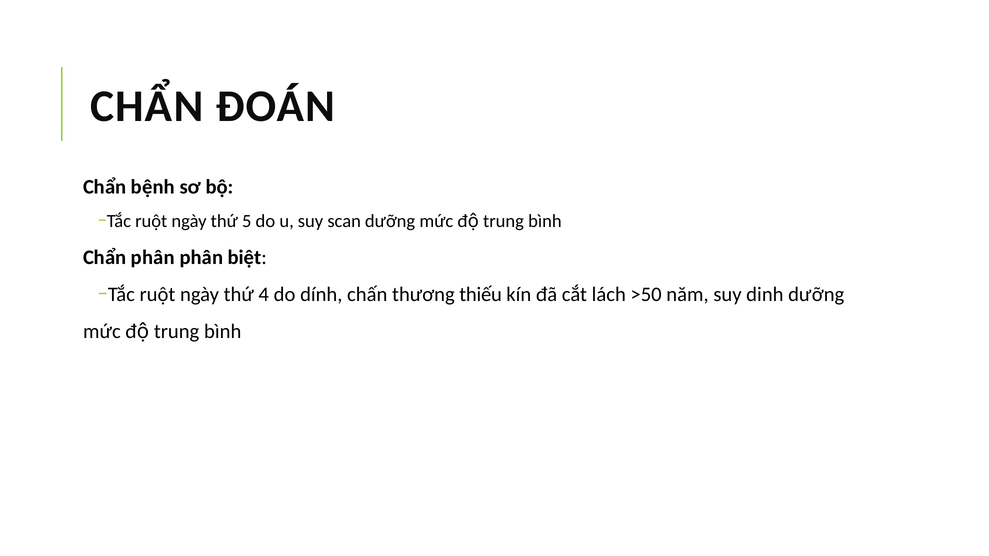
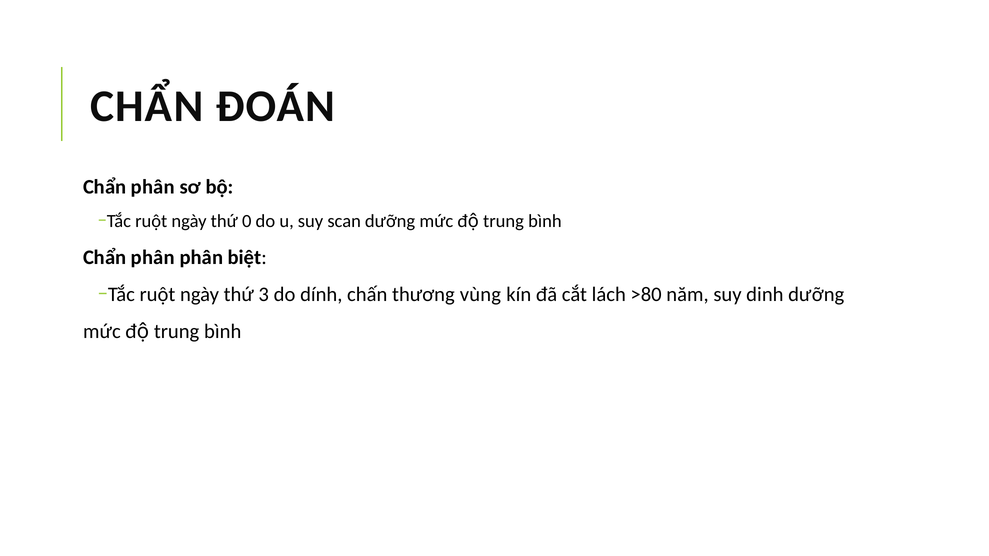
bệnh at (153, 187): bệnh -> phân
5: 5 -> 0
4: 4 -> 3
thiếu: thiếu -> vùng
>50: >50 -> >80
